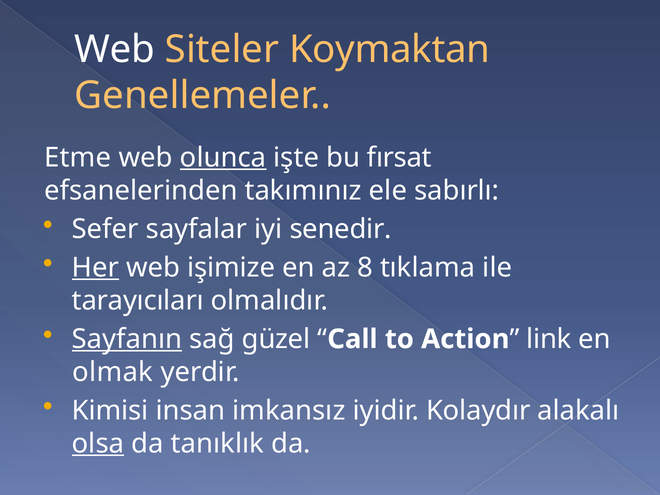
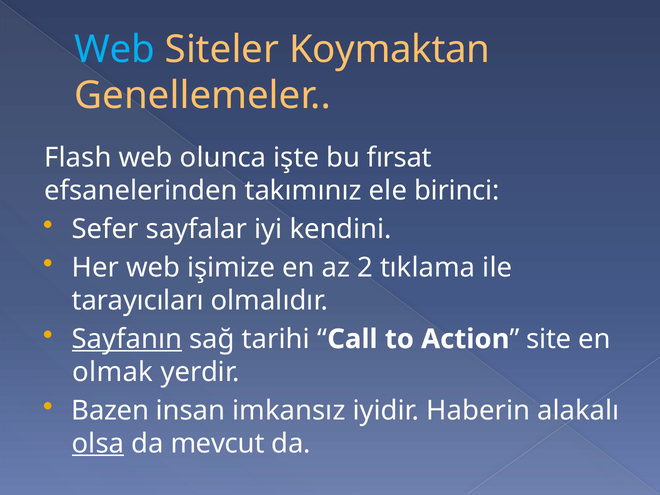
Web at (115, 49) colour: white -> light blue
Etme: Etme -> Flash
olunca underline: present -> none
sabırlı: sabırlı -> birinci
senedir: senedir -> kendini
Her underline: present -> none
8: 8 -> 2
güzel: güzel -> tarihi
link: link -> site
Kimisi: Kimisi -> Bazen
Kolaydır: Kolaydır -> Haberin
tanıklık: tanıklık -> mevcut
